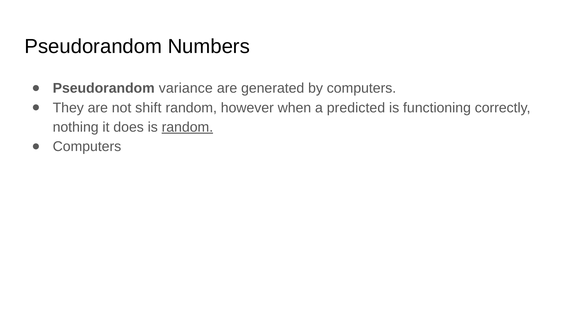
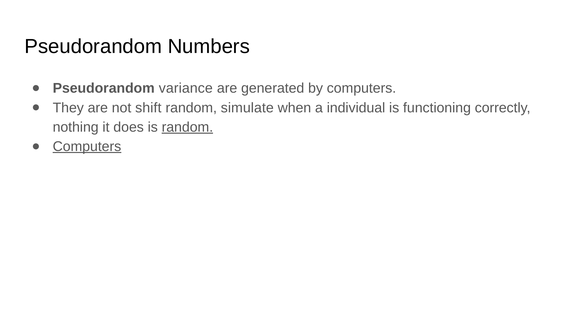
however: however -> simulate
predicted: predicted -> individual
Computers at (87, 146) underline: none -> present
